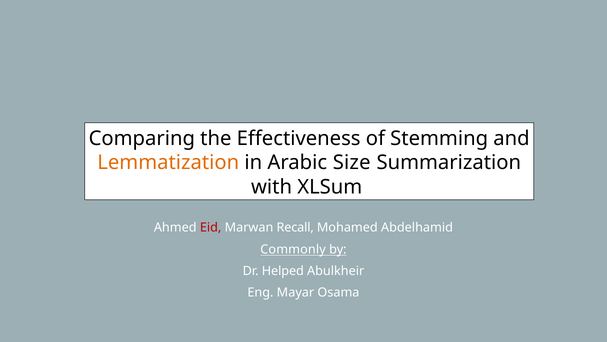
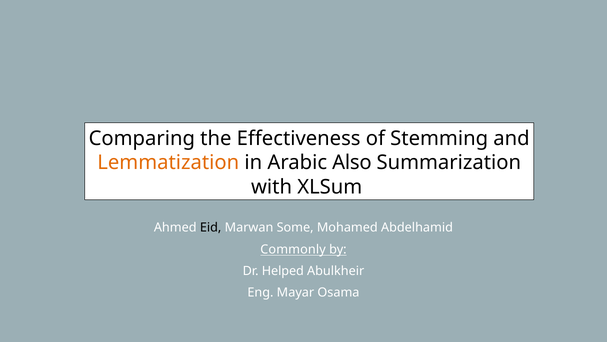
Size: Size -> Also
Eid colour: red -> black
Recall: Recall -> Some
